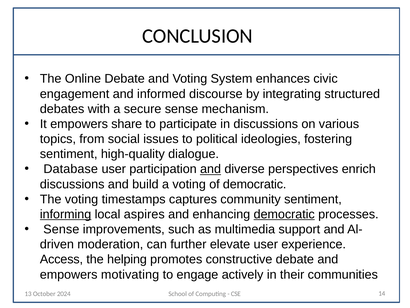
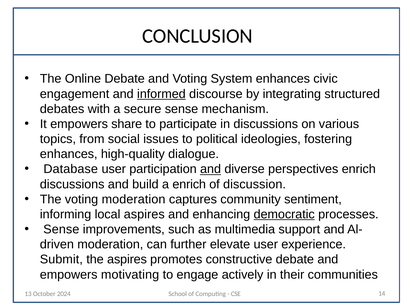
informed underline: none -> present
sentiment at (69, 154): sentiment -> enhances
a voting: voting -> enrich
of democratic: democratic -> discussion
voting timestamps: timestamps -> moderation
informing underline: present -> none
Access: Access -> Submit
the helping: helping -> aspires
